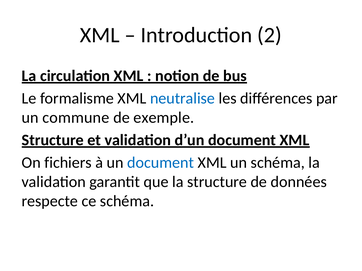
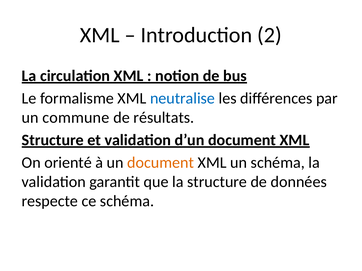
exemple: exemple -> résultats
fichiers: fichiers -> orienté
document at (161, 163) colour: blue -> orange
